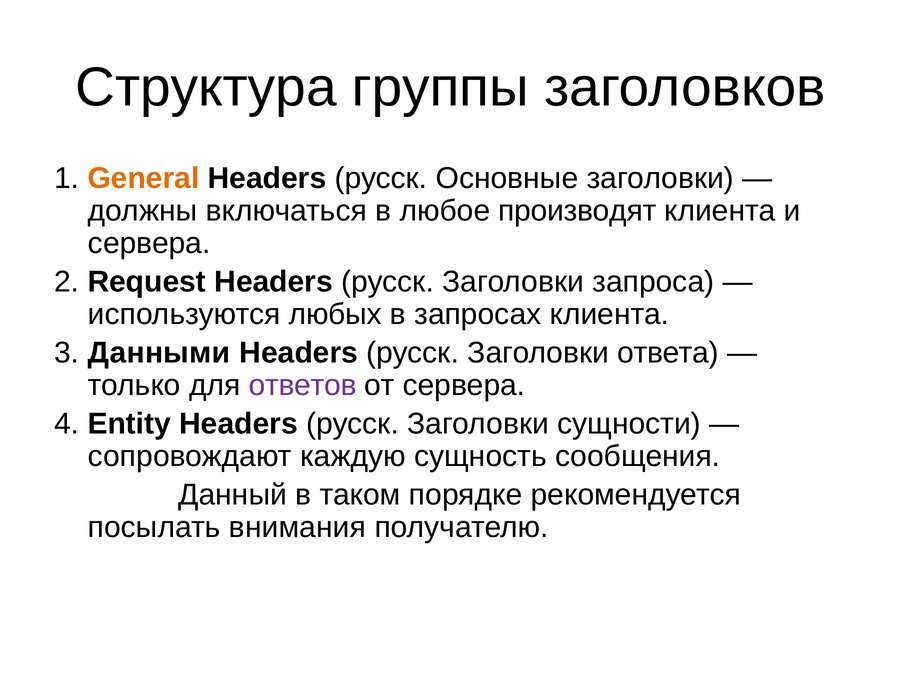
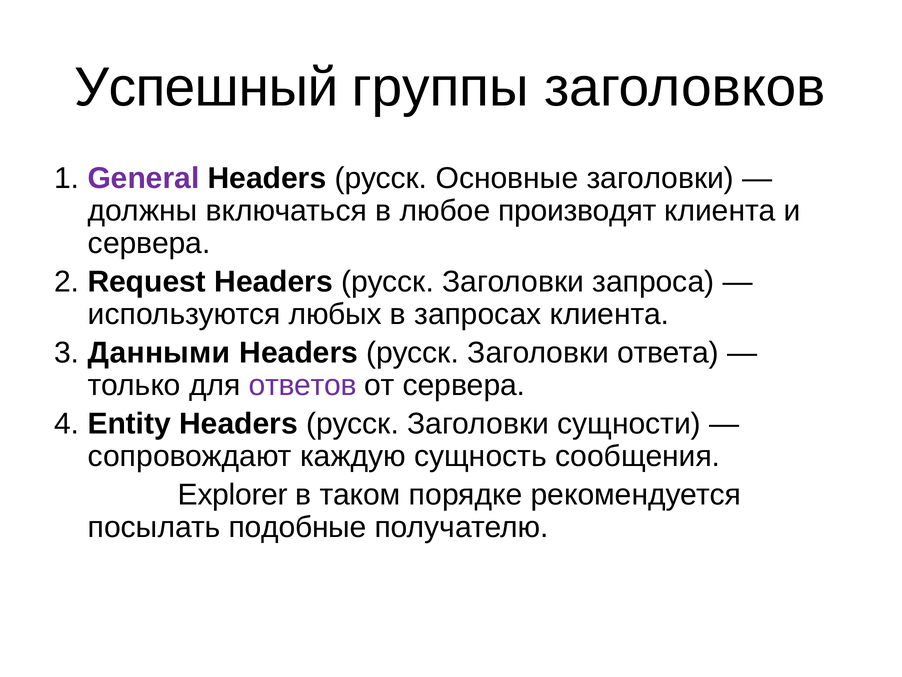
Структура: Структура -> Успешный
General colour: orange -> purple
Данный: Данный -> Explorer
внимания: внимания -> подобные
